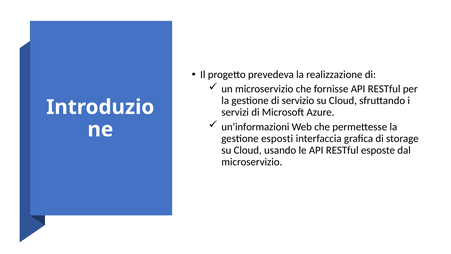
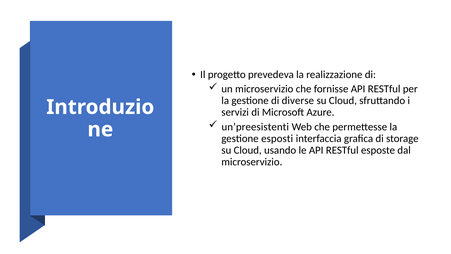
servizio: servizio -> diverse
un’informazioni: un’informazioni -> un’preesistenti
